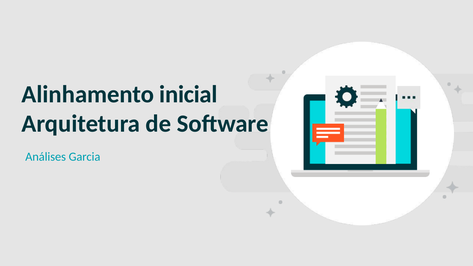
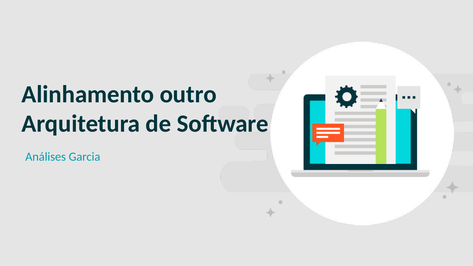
inicial: inicial -> outro
